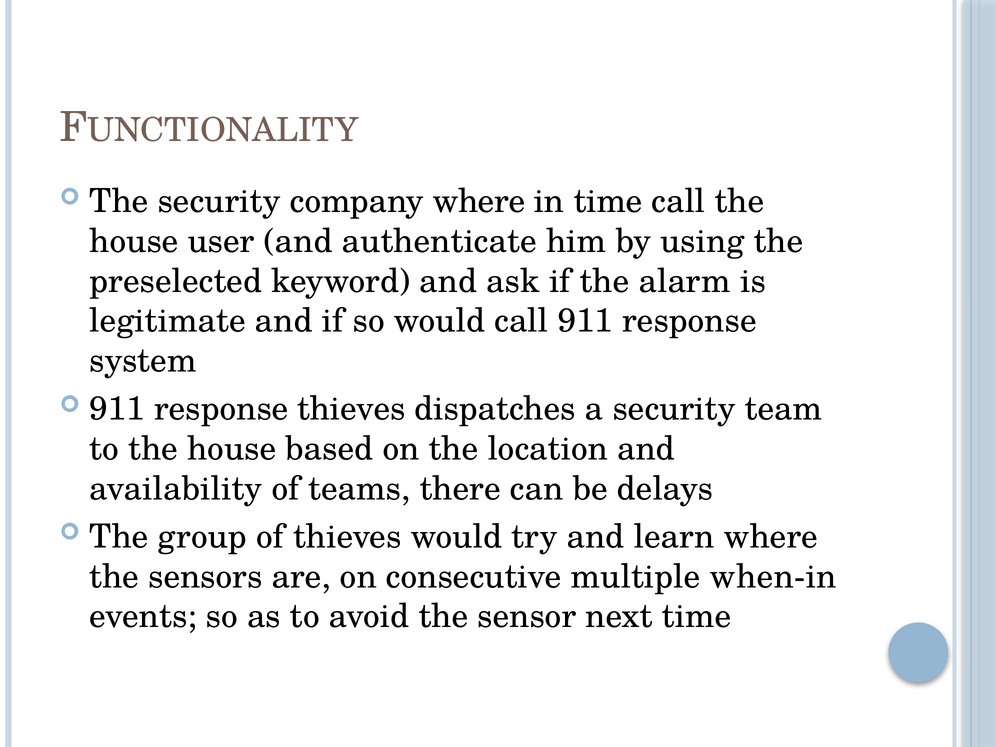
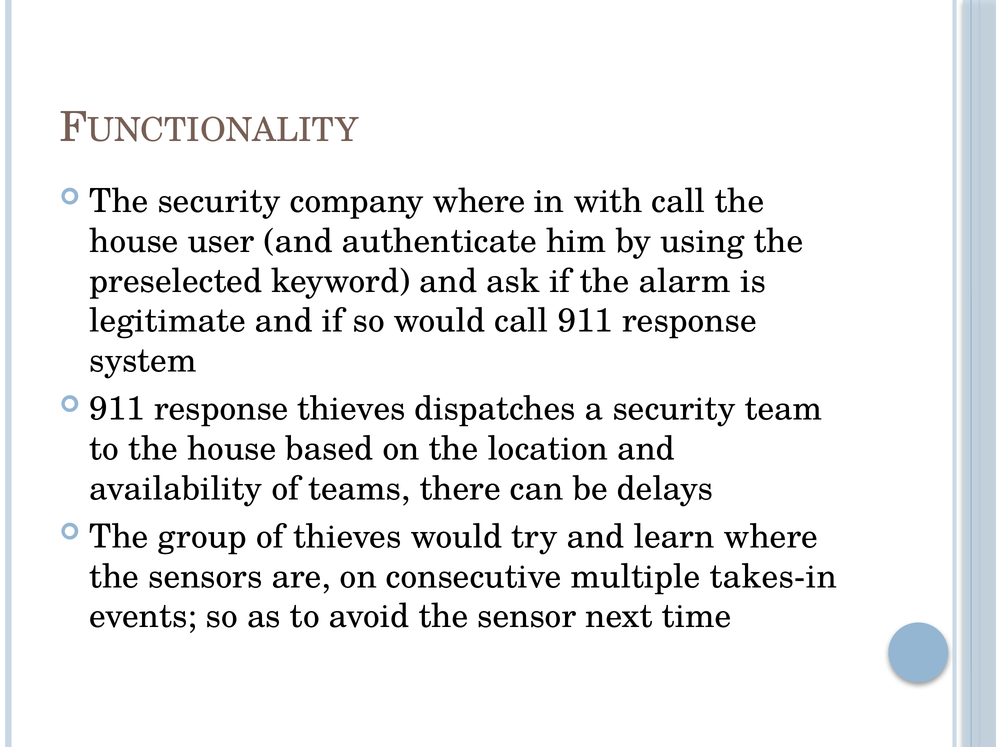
in time: time -> with
when-in: when-in -> takes-in
